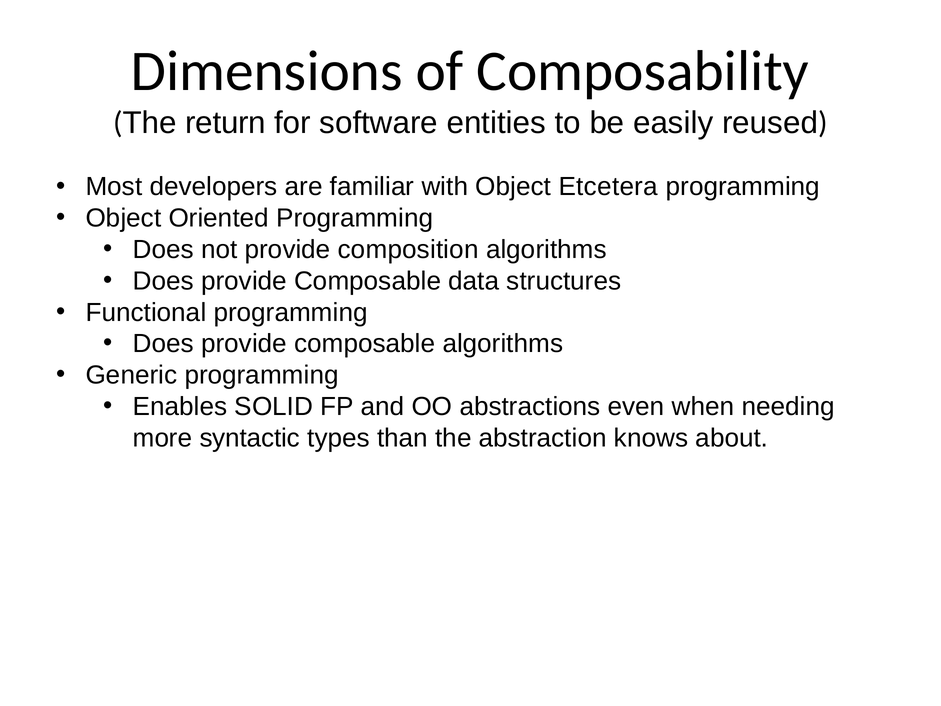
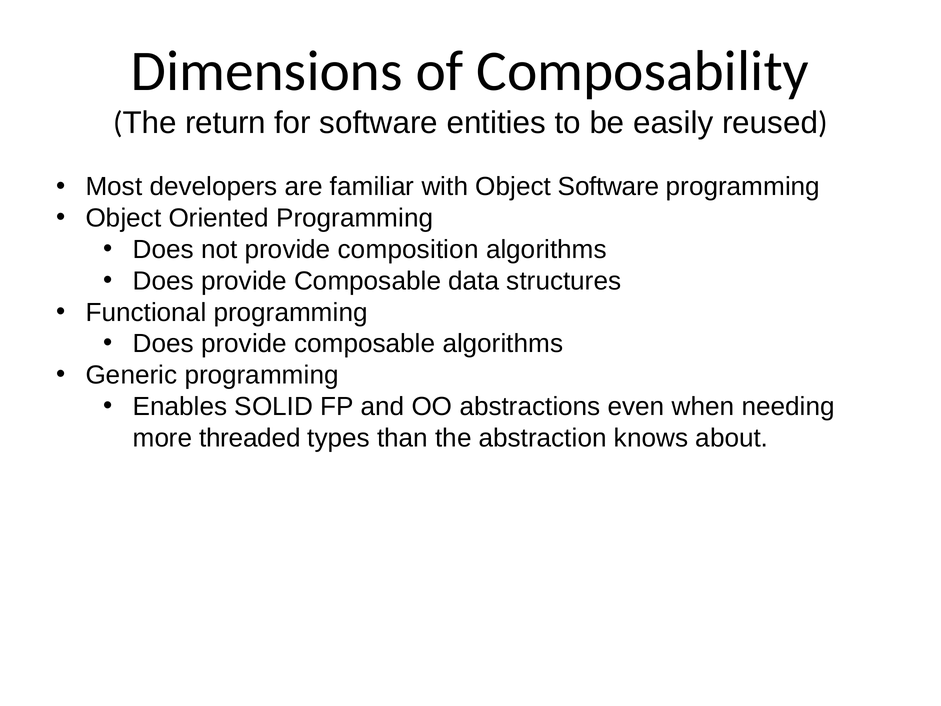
Object Etcetera: Etcetera -> Software
syntactic: syntactic -> threaded
